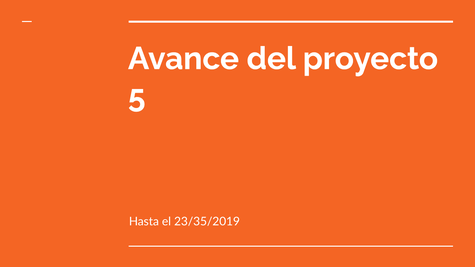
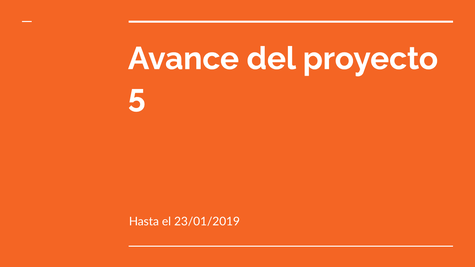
23/35/2019: 23/35/2019 -> 23/01/2019
